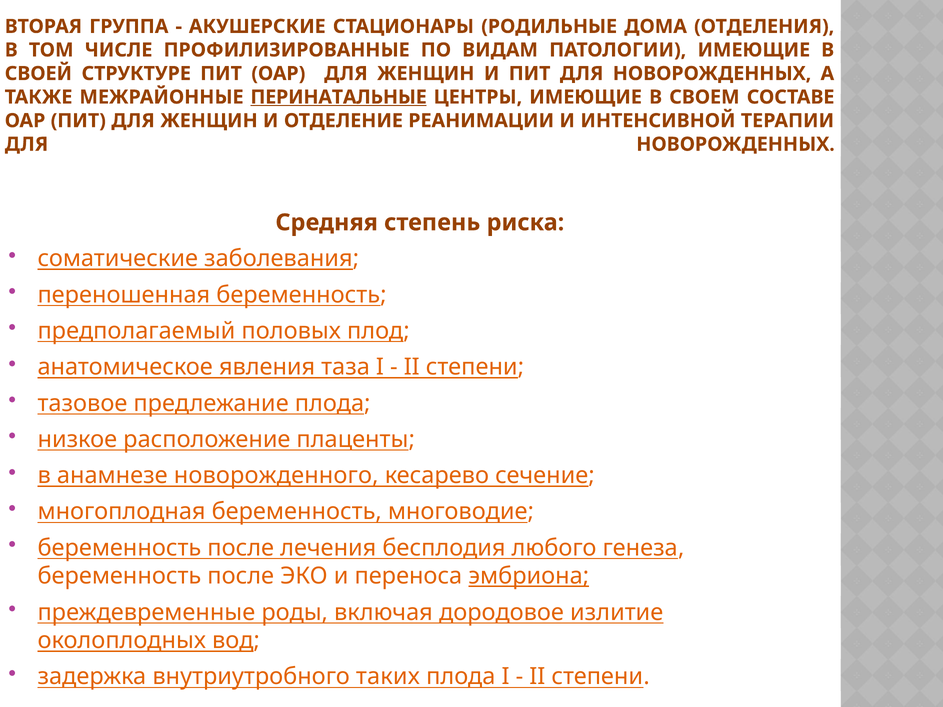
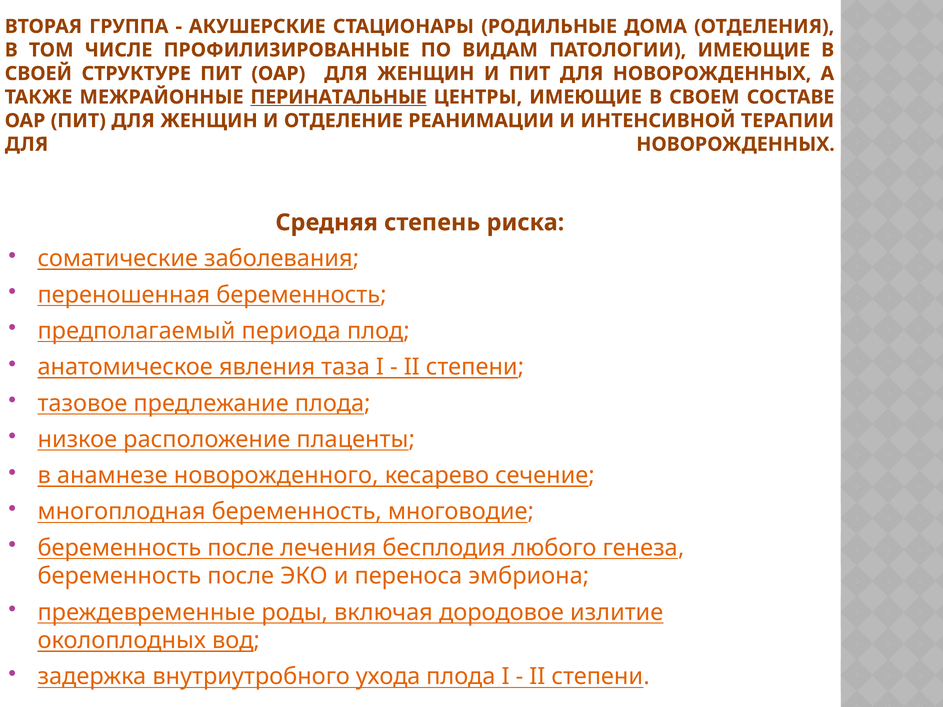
половых: половых -> периода
эмбриона underline: present -> none
таких: таких -> ухода
